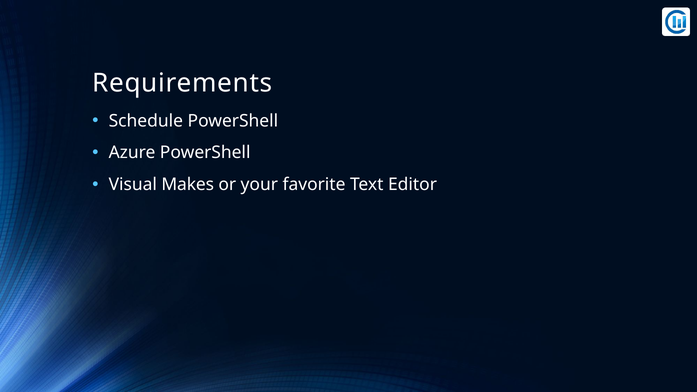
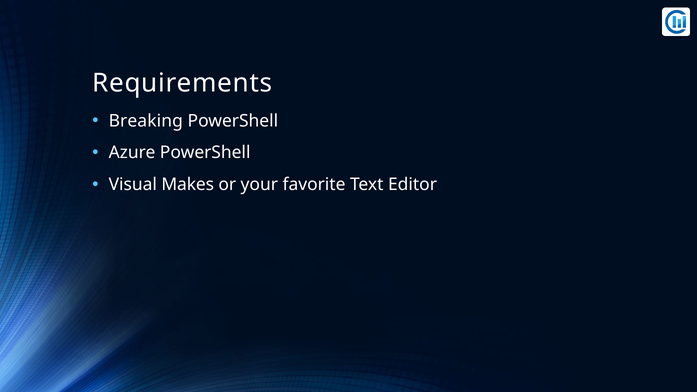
Schedule: Schedule -> Breaking
